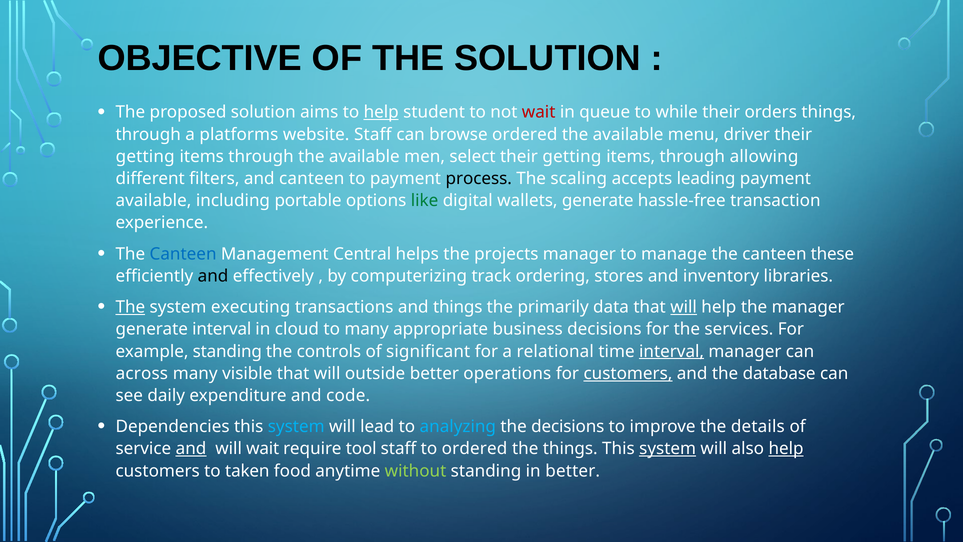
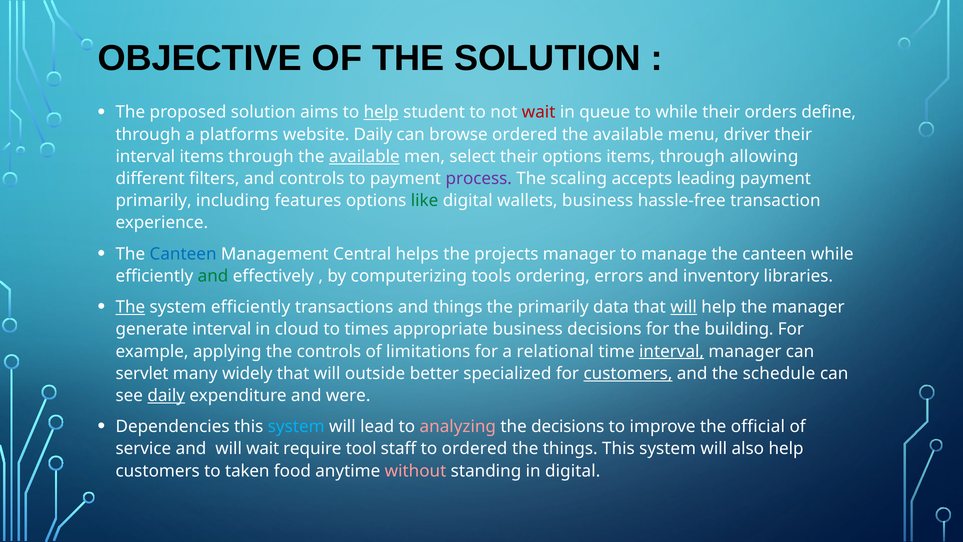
orders things: things -> define
website Staff: Staff -> Daily
getting at (145, 156): getting -> interval
available at (364, 156) underline: none -> present
select their getting: getting -> options
and canteen: canteen -> controls
process colour: black -> purple
available at (154, 201): available -> primarily
portable: portable -> features
wallets generate: generate -> business
canteen these: these -> while
and at (213, 276) colour: black -> green
track: track -> tools
stores: stores -> errors
system executing: executing -> efficiently
to many: many -> times
services: services -> building
example standing: standing -> applying
significant: significant -> limitations
across: across -> servlet
visible: visible -> widely
operations: operations -> specialized
database: database -> schedule
daily at (166, 395) underline: none -> present
code: code -> were
analyzing colour: light blue -> pink
details: details -> official
and at (191, 449) underline: present -> none
system at (668, 449) underline: present -> none
help at (786, 449) underline: present -> none
without colour: light green -> pink
in better: better -> digital
